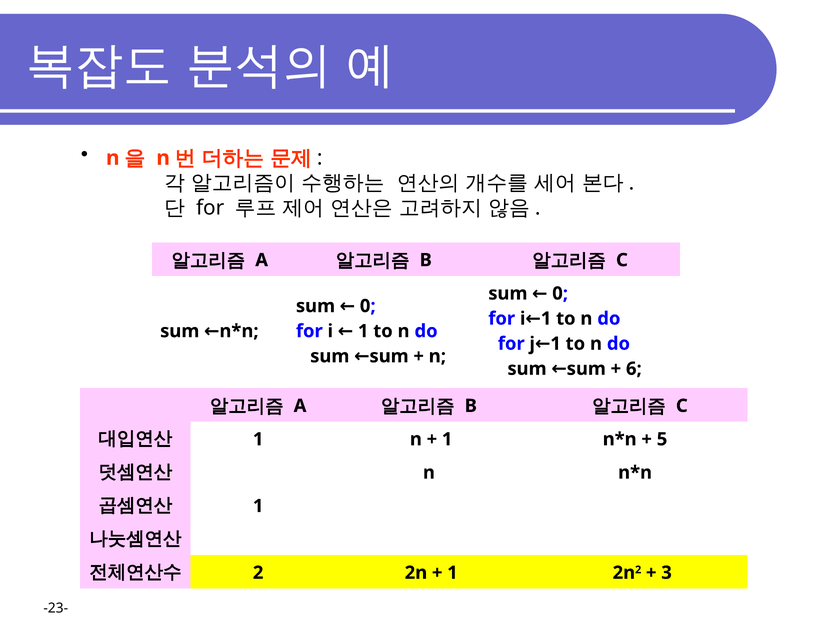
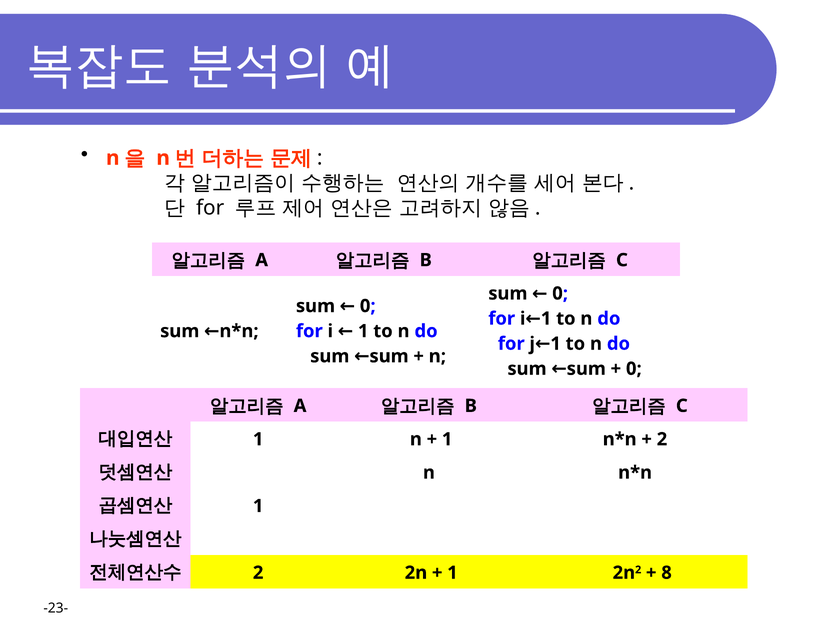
6 at (634, 369): 6 -> 0
5 at (662, 439): 5 -> 2
3: 3 -> 8
